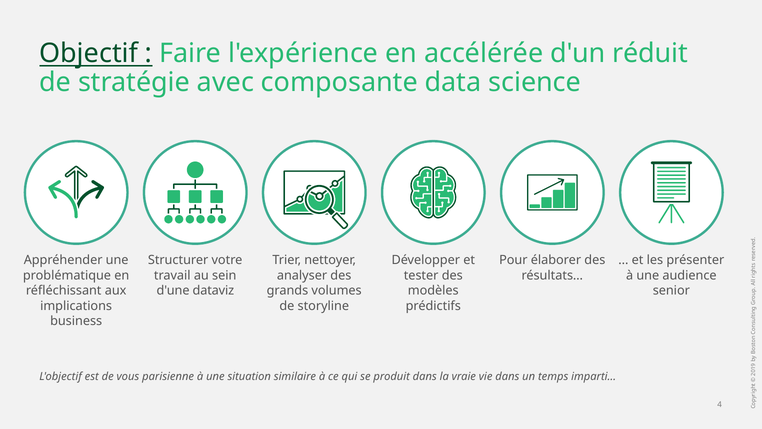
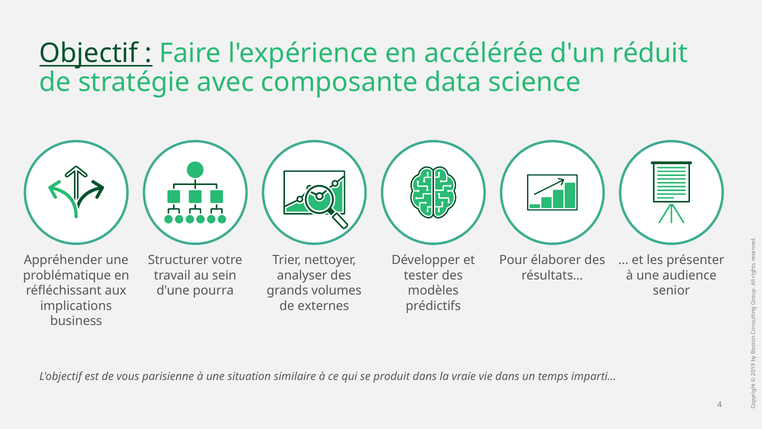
dataviz: dataviz -> pourra
storyline: storyline -> externes
